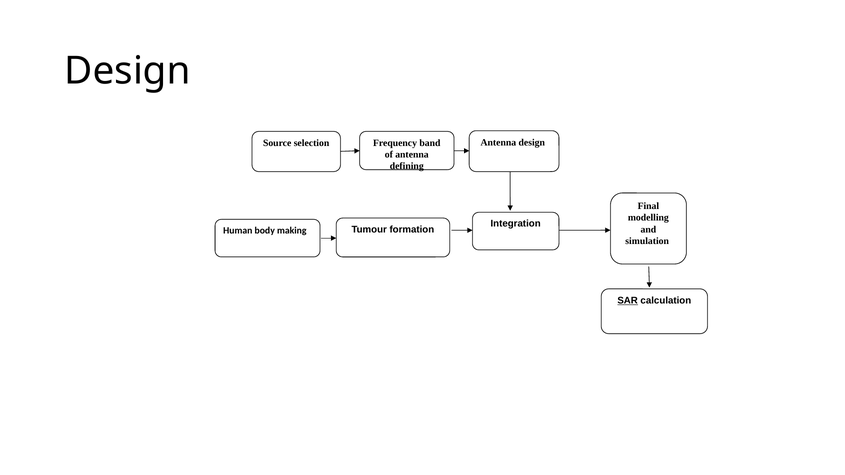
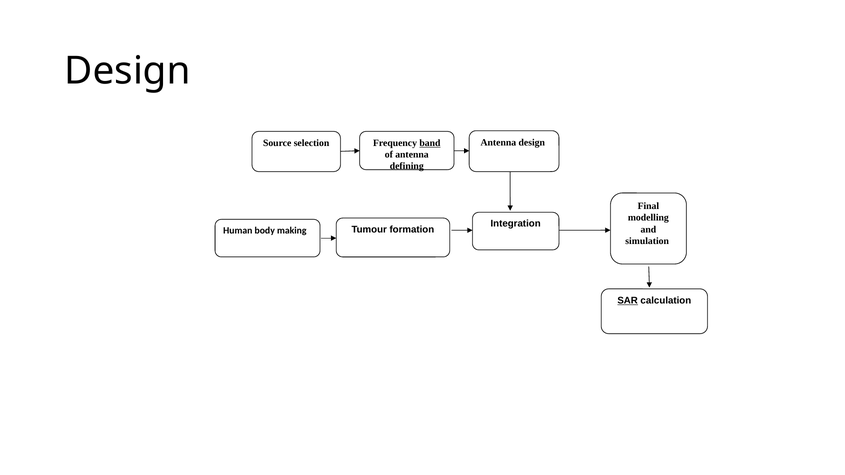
band underline: none -> present
